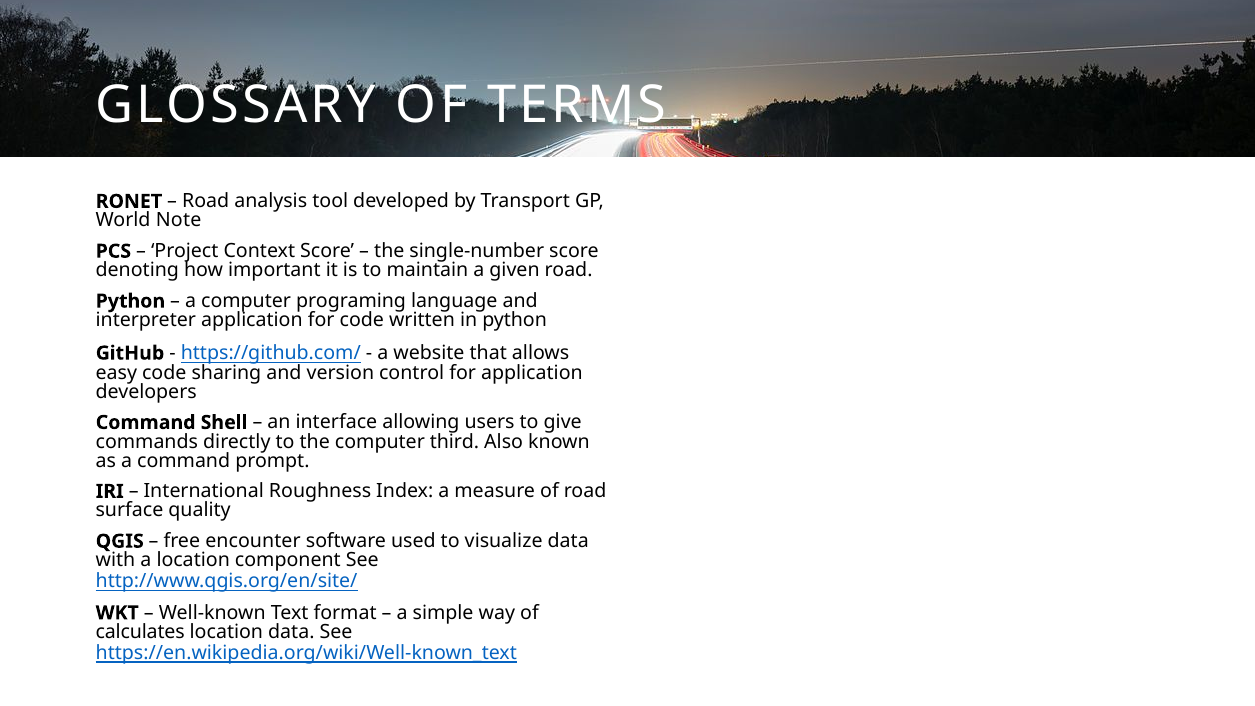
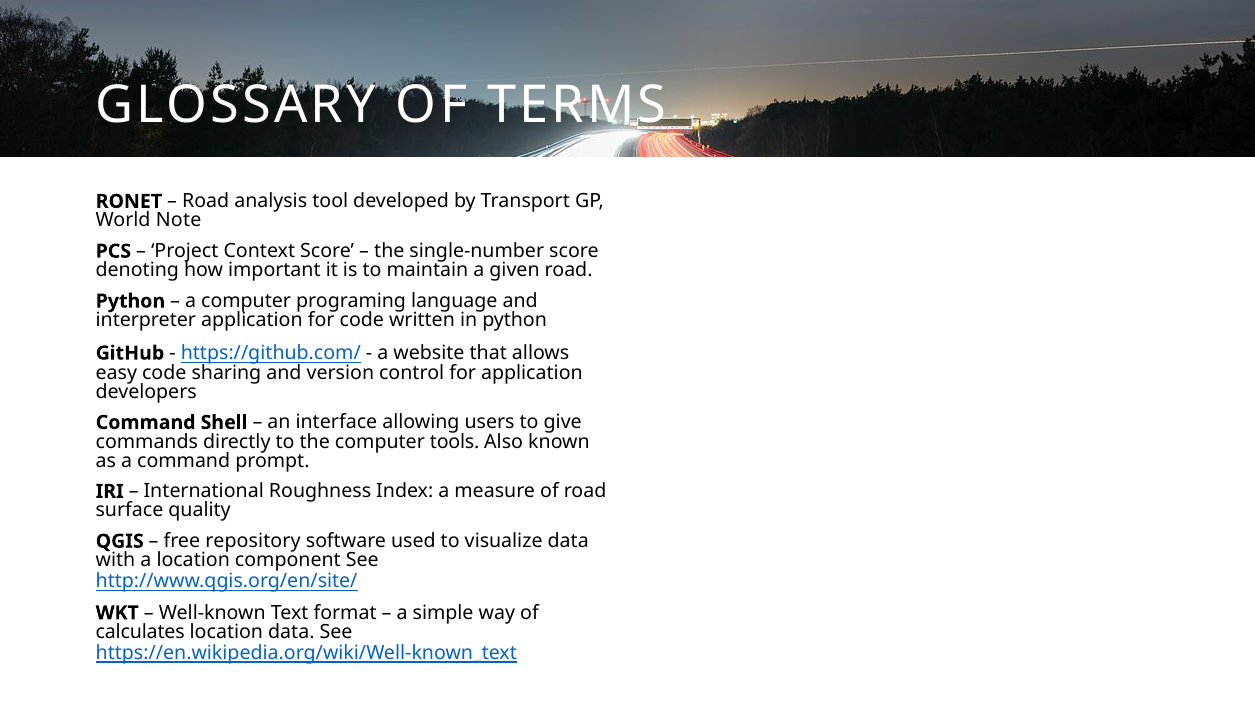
third: third -> tools
encounter: encounter -> repository
